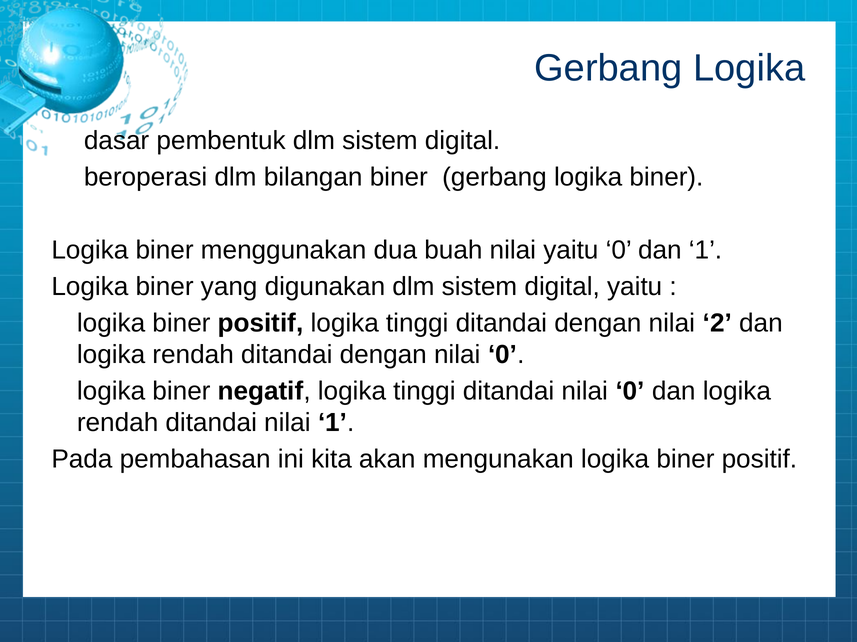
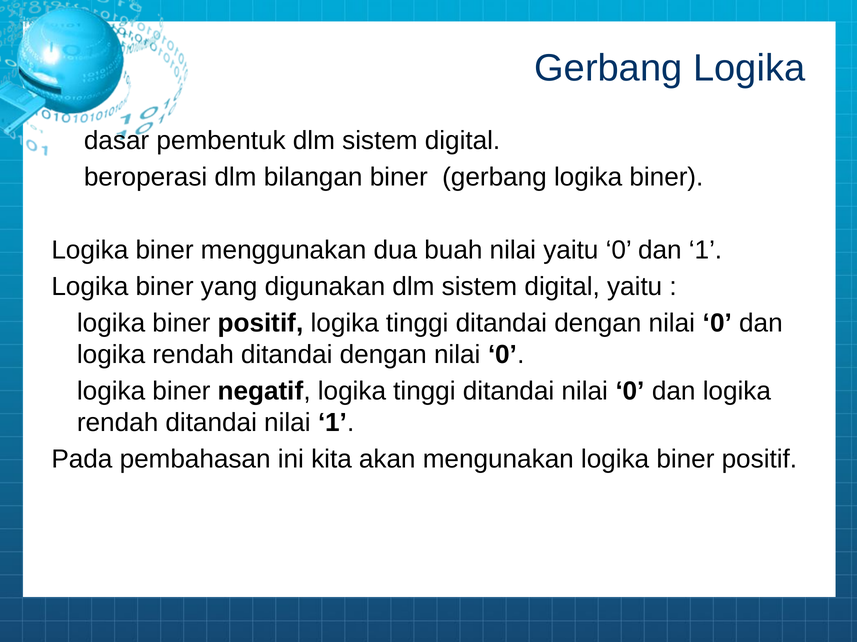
2 at (717, 324): 2 -> 0
